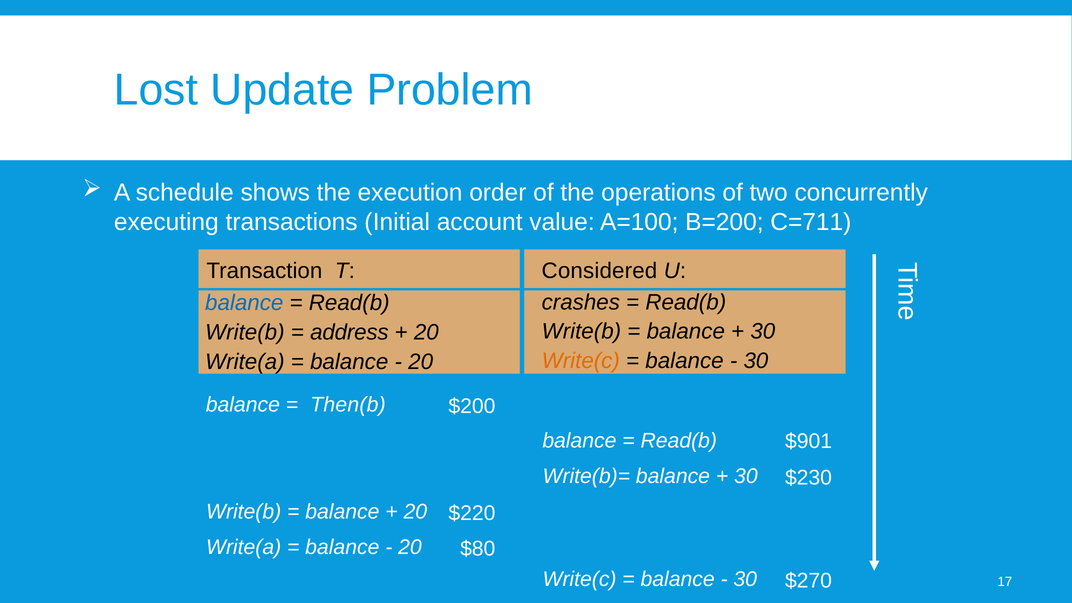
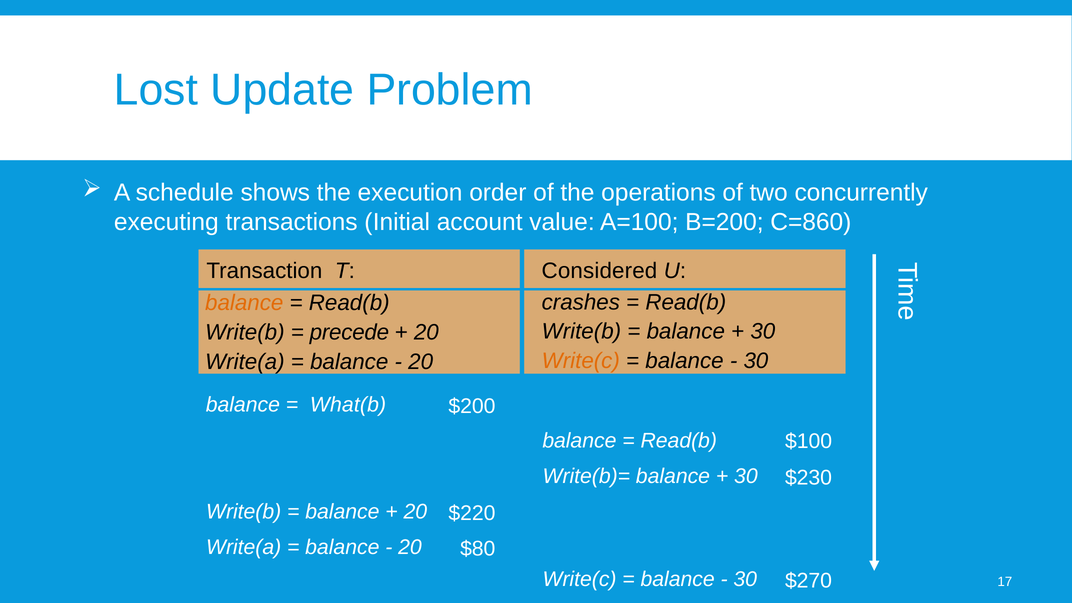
C=711: C=711 -> C=860
balance at (244, 303) colour: blue -> orange
address: address -> precede
Then(b: Then(b -> What(b
$901: $901 -> $100
